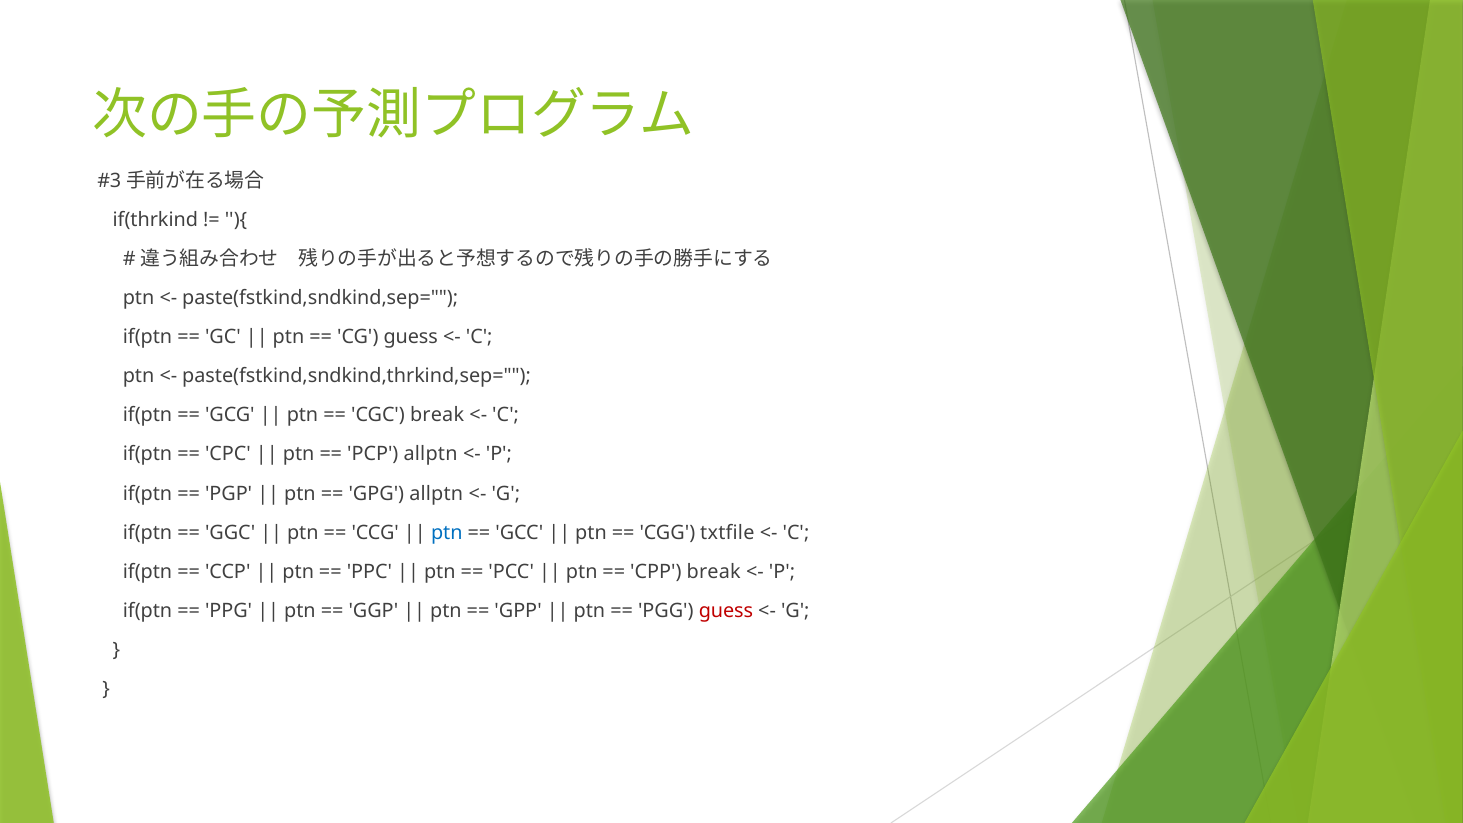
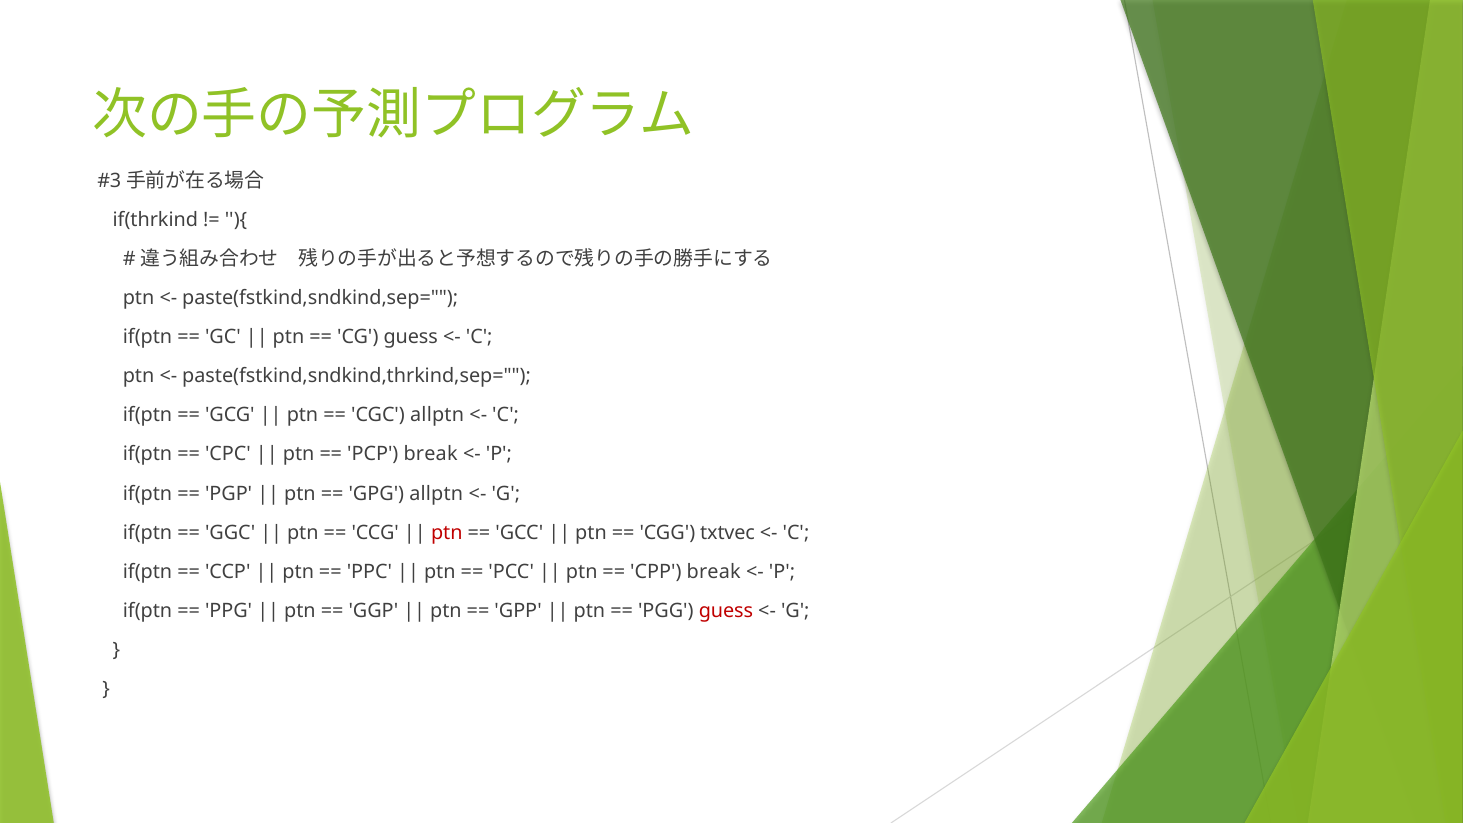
CGC break: break -> allptn
PCP allptn: allptn -> break
ptn at (447, 532) colour: blue -> red
txtfile: txtfile -> txtvec
